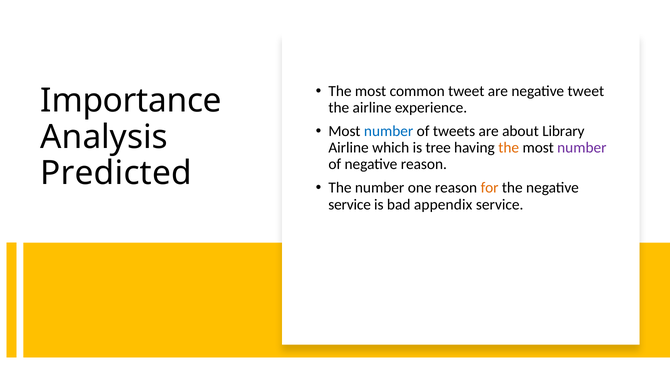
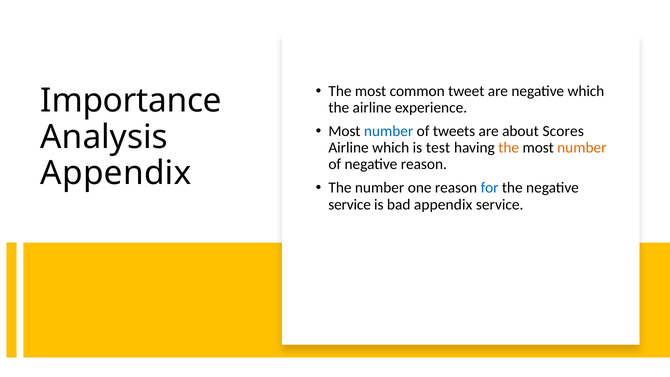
negative tweet: tweet -> which
Library: Library -> Scores
tree: tree -> test
number at (582, 148) colour: purple -> orange
Predicted at (116, 173): Predicted -> Appendix
for colour: orange -> blue
